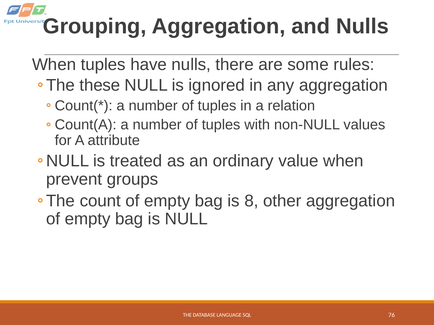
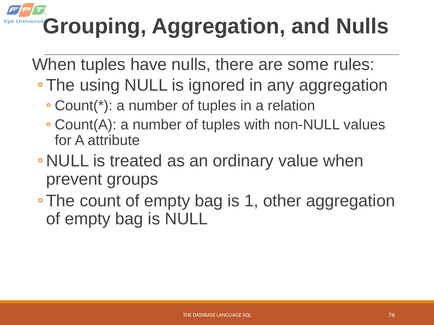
these: these -> using
8: 8 -> 1
